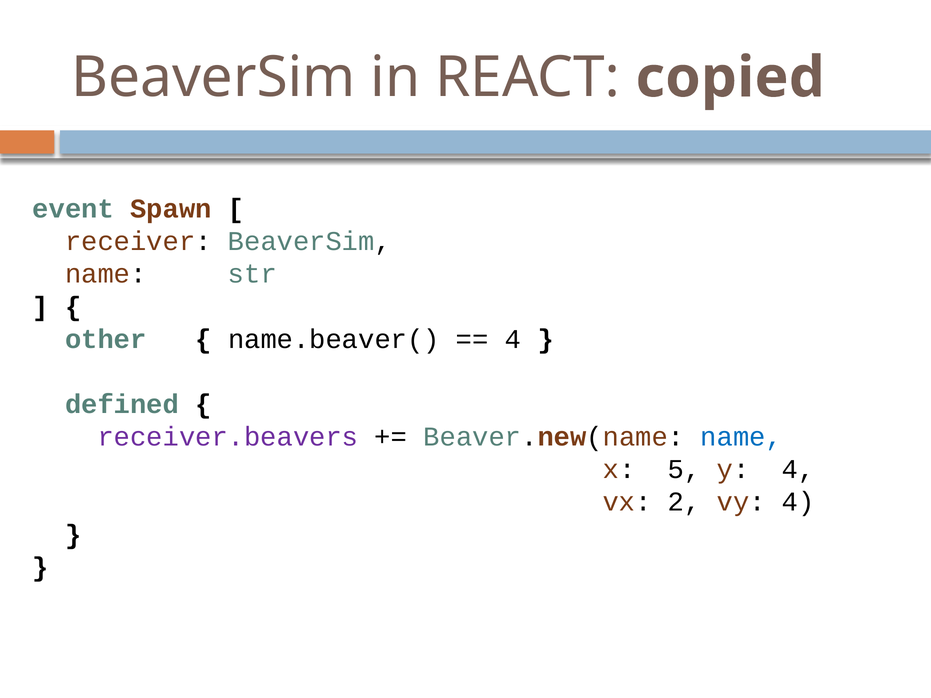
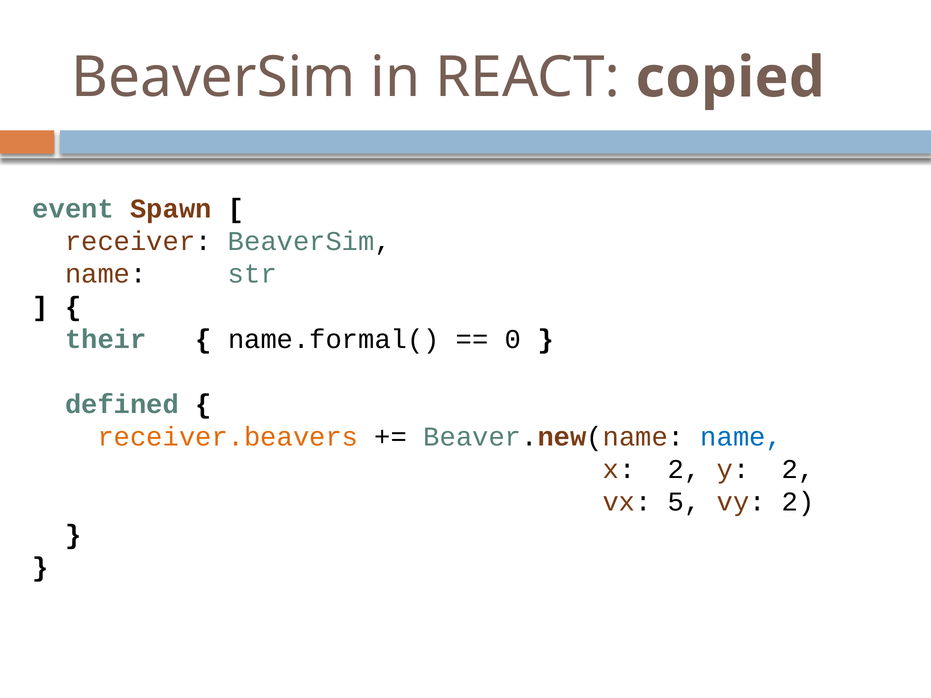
other: other -> their
name.beaver(: name.beaver( -> name.formal(
4 at (513, 339): 4 -> 0
receiver.beavers colour: purple -> orange
x 5: 5 -> 2
y 4: 4 -> 2
2: 2 -> 5
vy 4: 4 -> 2
